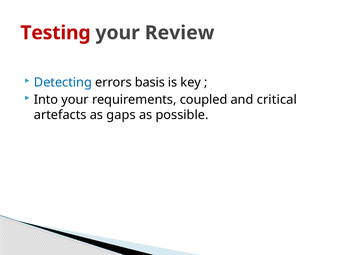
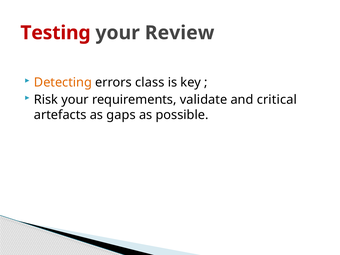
Detecting colour: blue -> orange
basis: basis -> class
Into: Into -> Risk
coupled: coupled -> validate
